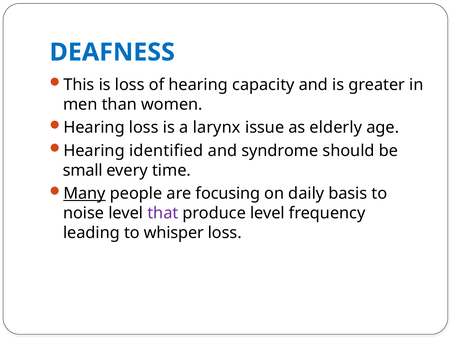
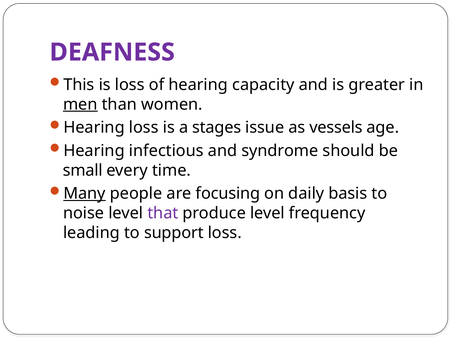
DEAFNESS colour: blue -> purple
men underline: none -> present
larynx: larynx -> stages
elderly: elderly -> vessels
identified: identified -> infectious
whisper: whisper -> support
